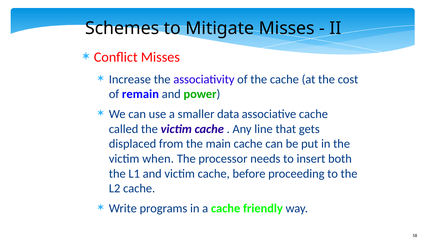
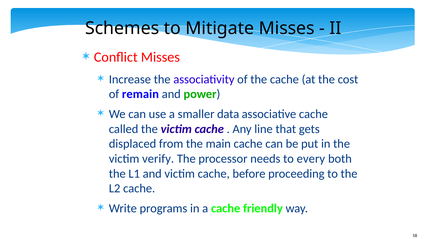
when: when -> verify
insert: insert -> every
